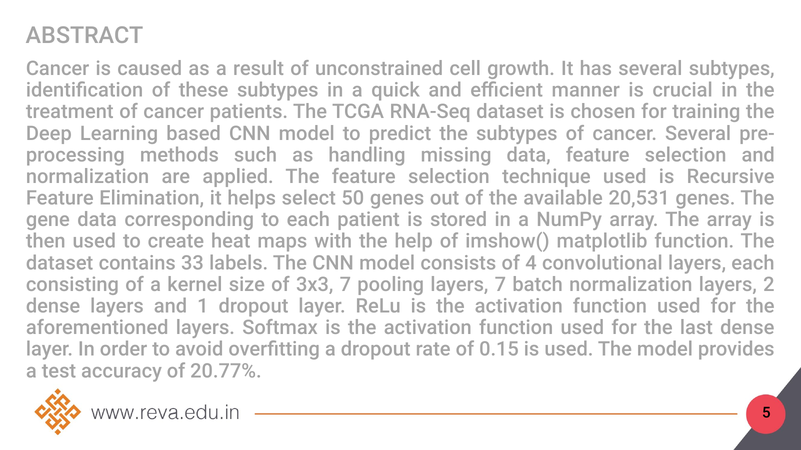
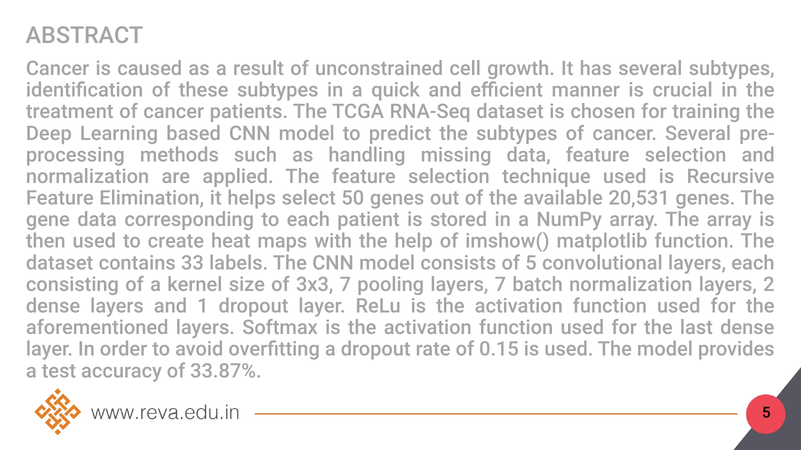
of 4: 4 -> 5
20.77%: 20.77% -> 33.87%
